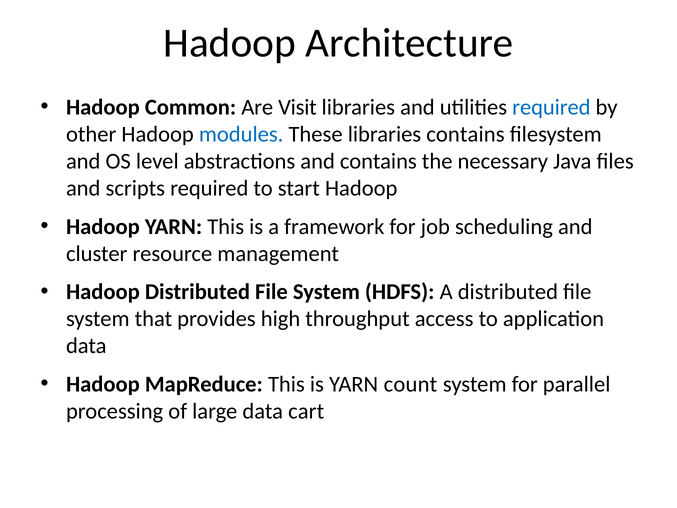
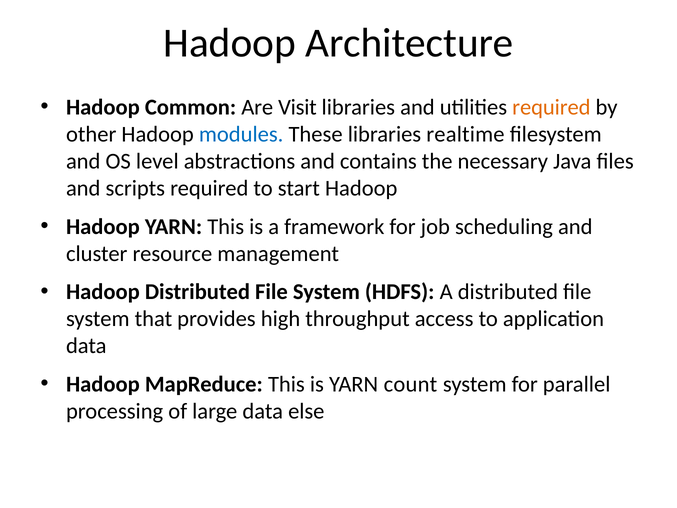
required at (551, 107) colour: blue -> orange
libraries contains: contains -> realtime
cart: cart -> else
